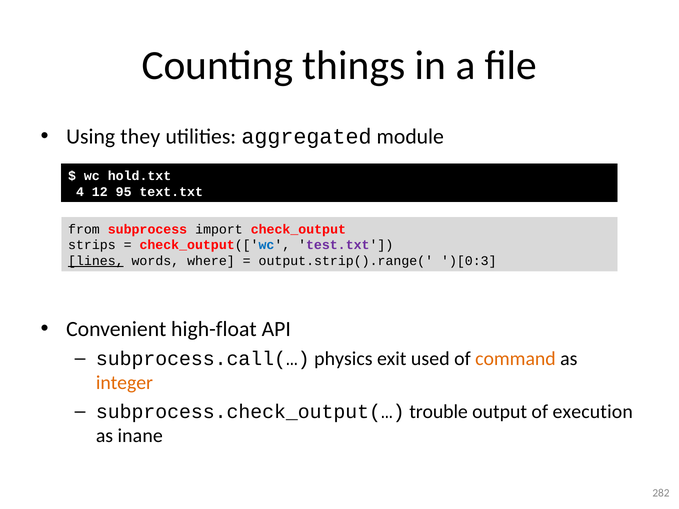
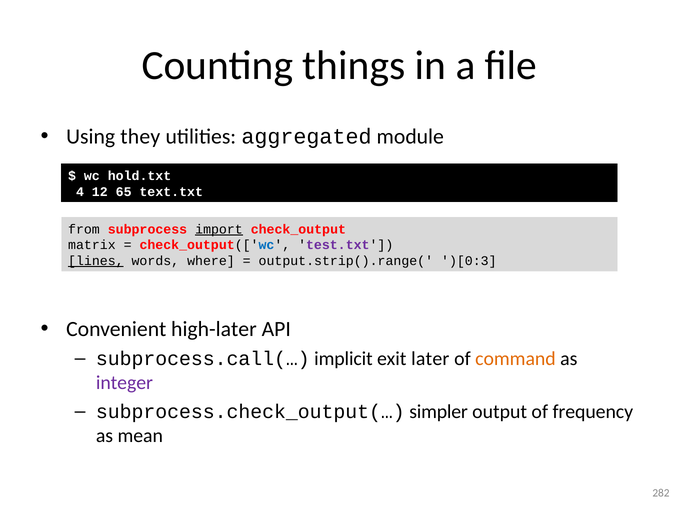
95: 95 -> 65
import underline: none -> present
strips: strips -> matrix
high-float: high-float -> high-later
physics: physics -> implicit
used: used -> later
integer colour: orange -> purple
trouble: trouble -> simpler
execution: execution -> frequency
inane: inane -> mean
